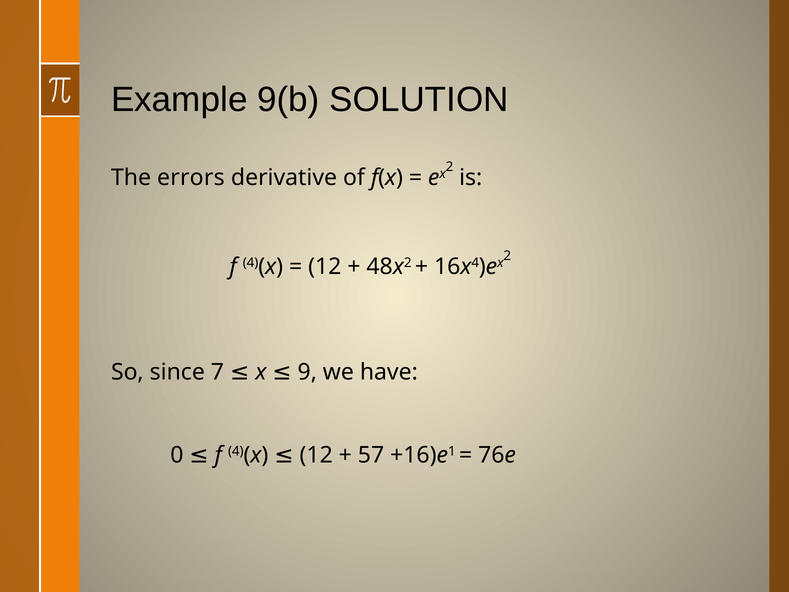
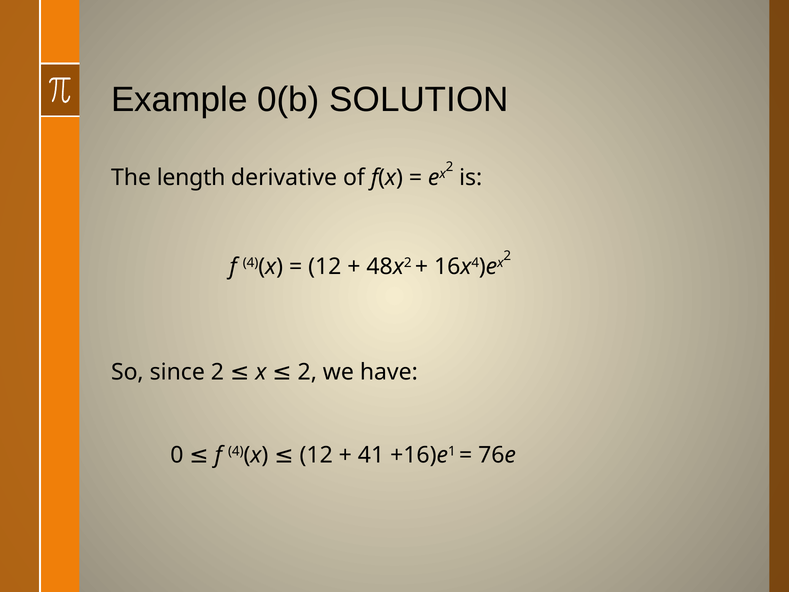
9(b: 9(b -> 0(b
errors: errors -> length
since 7: 7 -> 2
x 9: 9 -> 2
57: 57 -> 41
